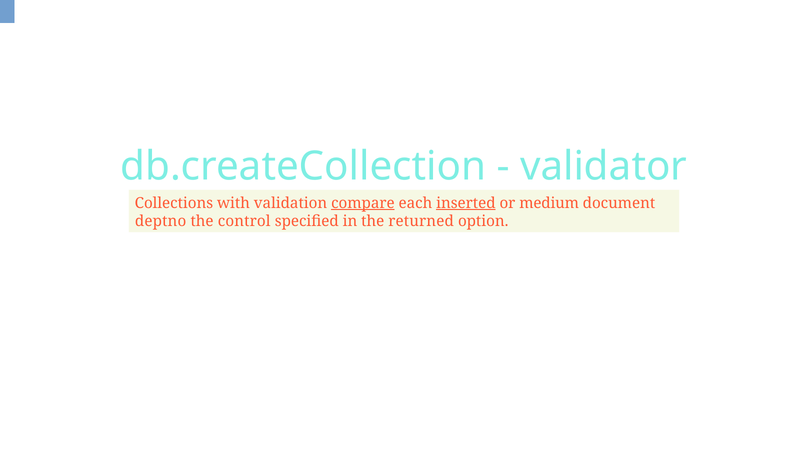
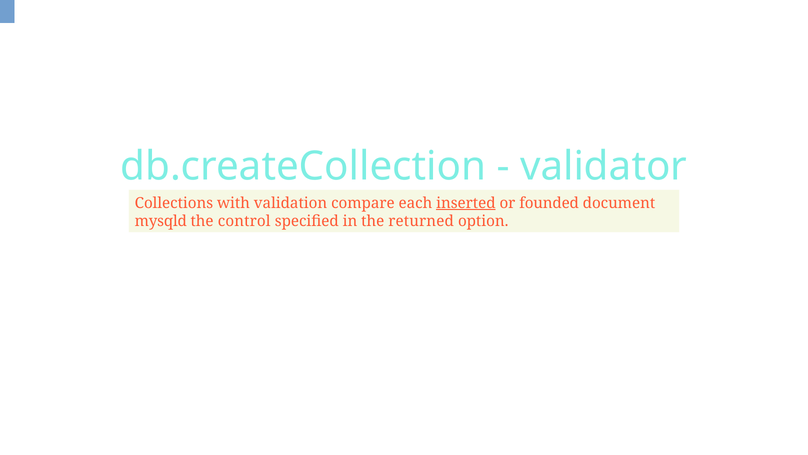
compare underline: present -> none
medium: medium -> founded
deptno: deptno -> mysqld
